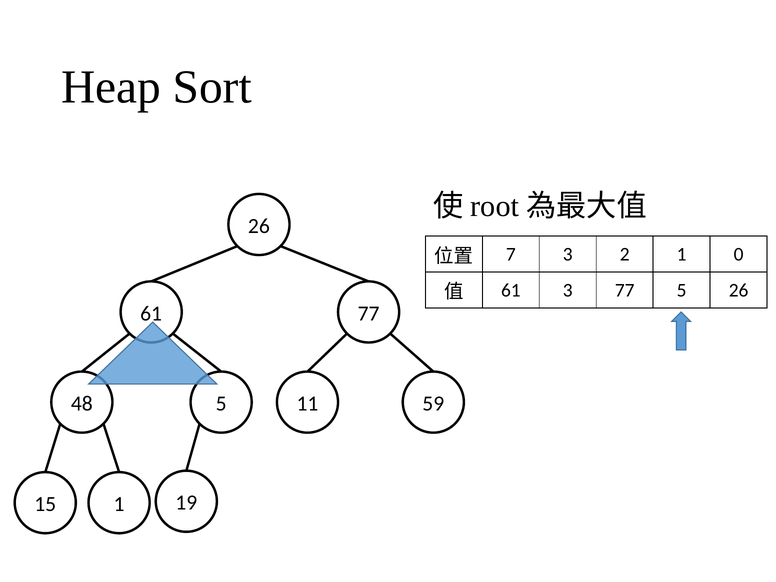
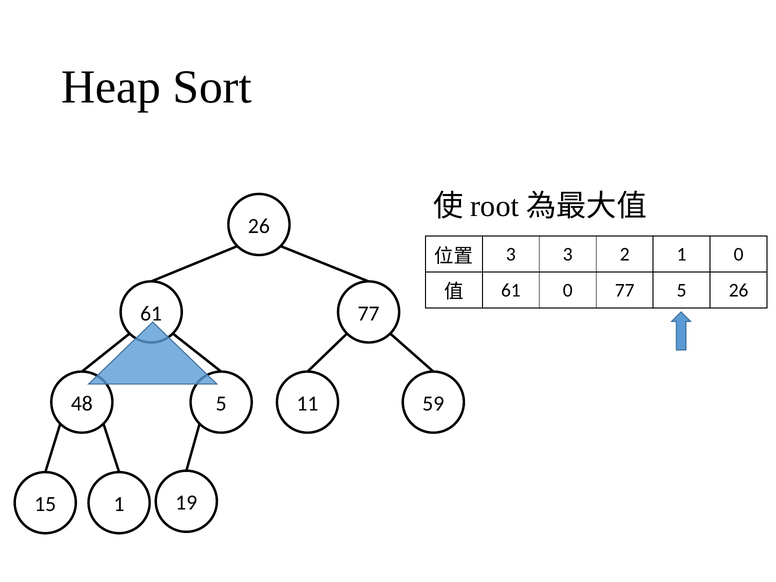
7 at (511, 254): 7 -> 3
61 3: 3 -> 0
